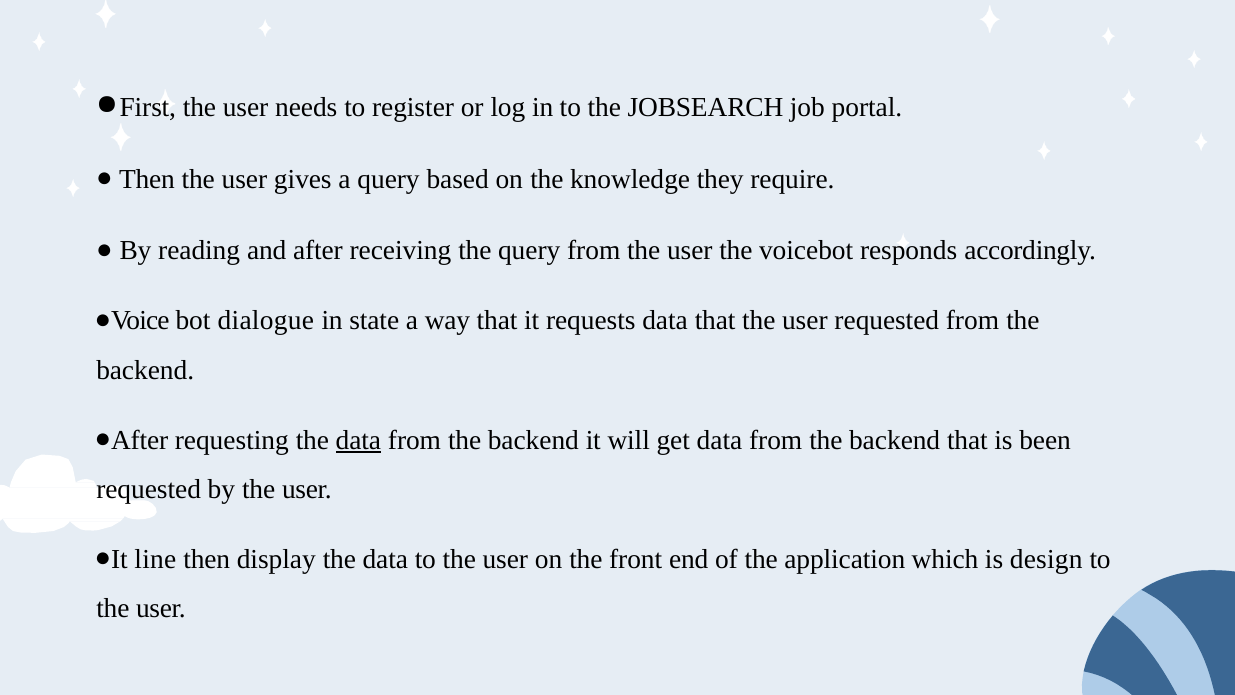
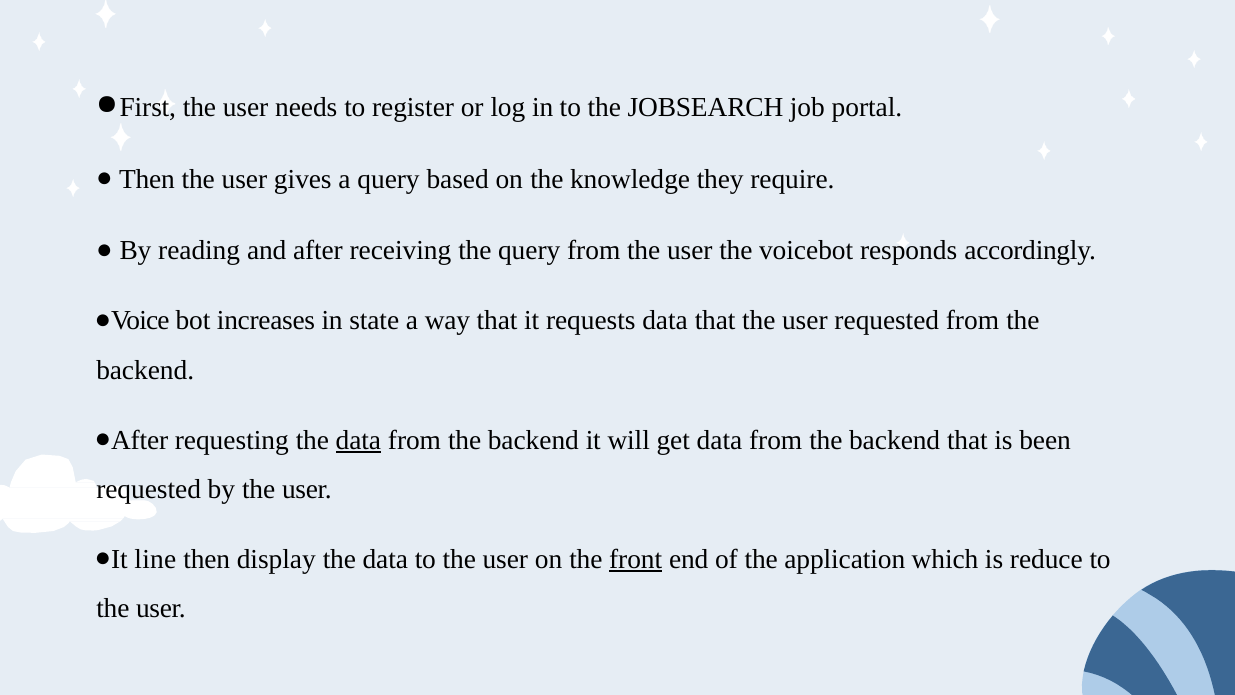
dialogue: dialogue -> increases
front underline: none -> present
design: design -> reduce
